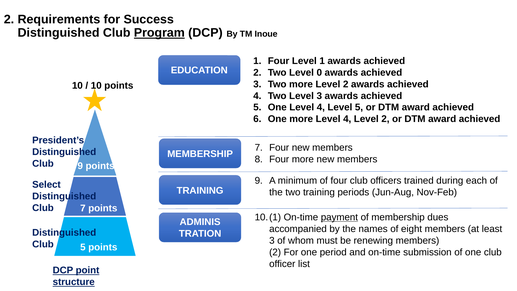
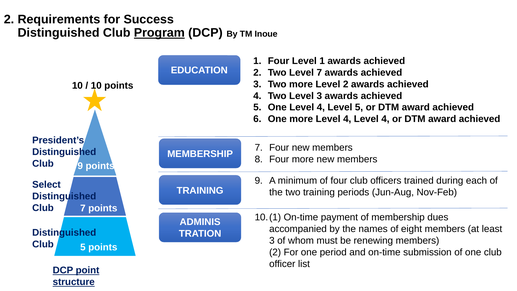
Level 0: 0 -> 7
4 Level 2: 2 -> 4
payment underline: present -> none
